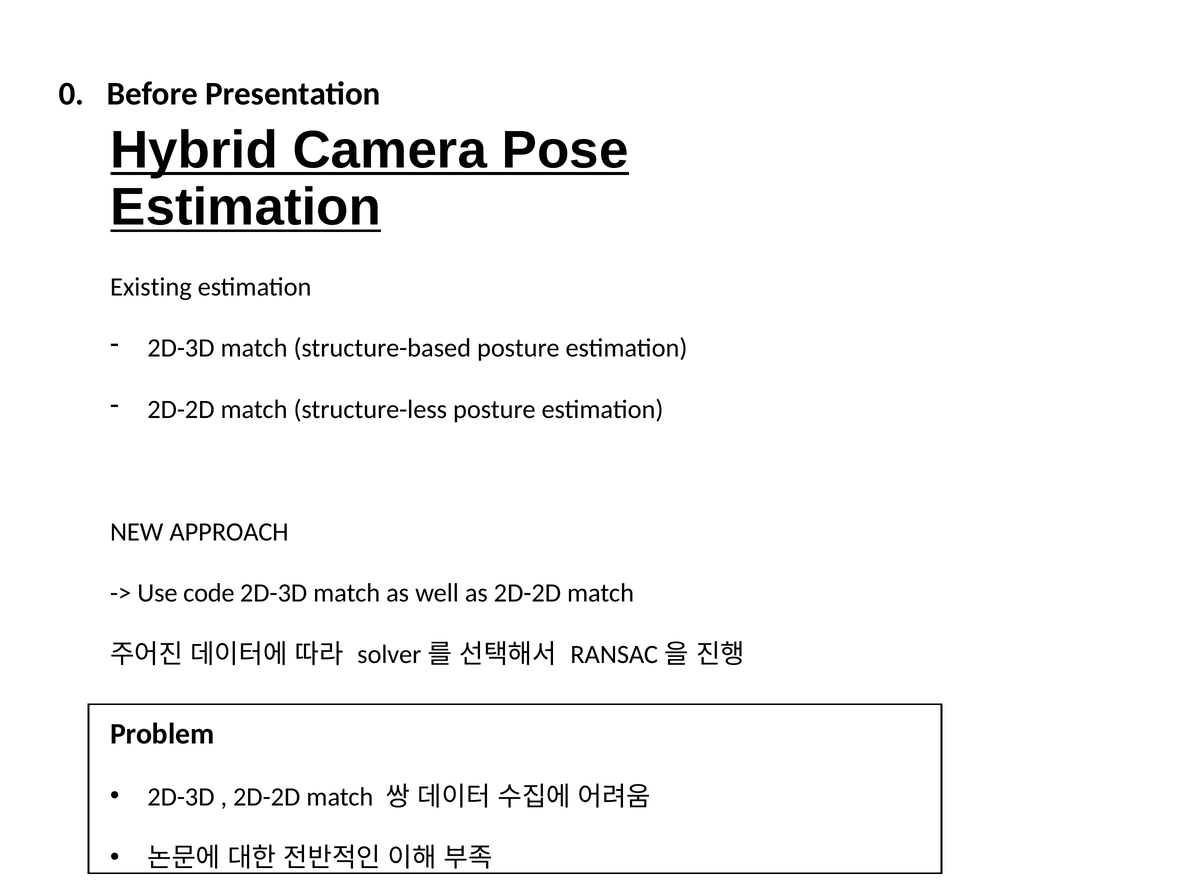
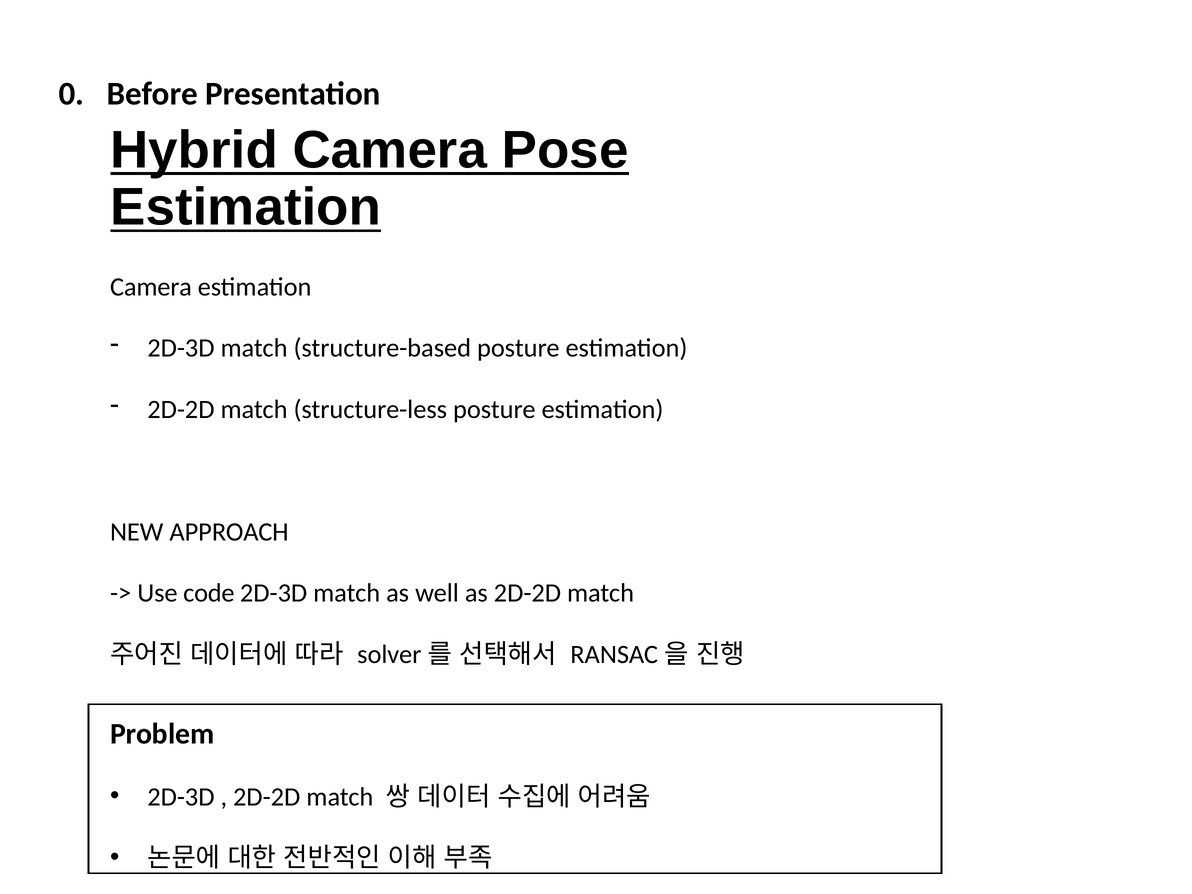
Existing at (151, 287): Existing -> Camera
